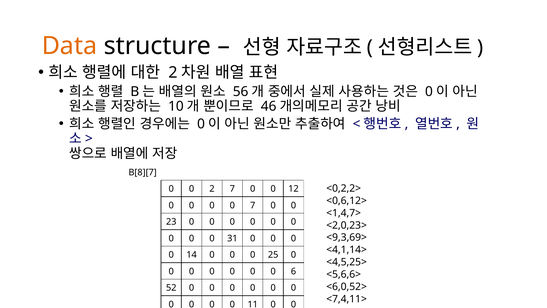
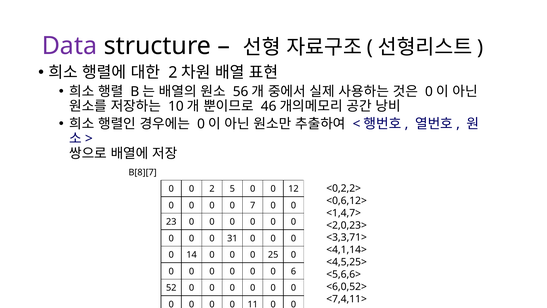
Data colour: orange -> purple
2 7: 7 -> 5
<9,3,69>: <9,3,69> -> <3,3,71>
